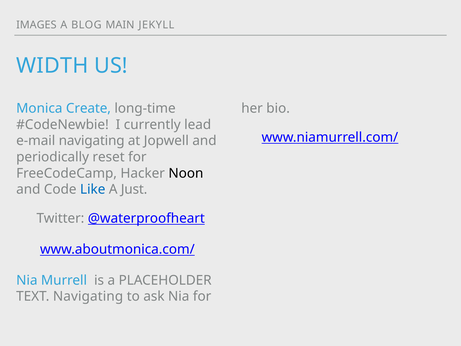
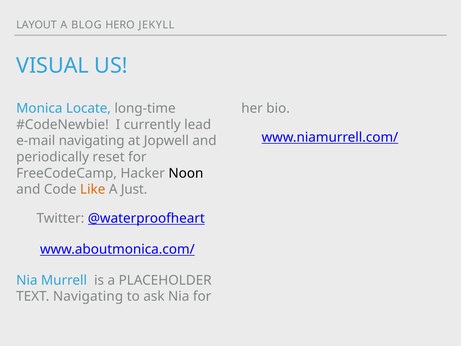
IMAGES: IMAGES -> LAYOUT
MAIN: MAIN -> HERO
WIDTH: WIDTH -> VISUAL
Create: Create -> Locate
Like colour: blue -> orange
